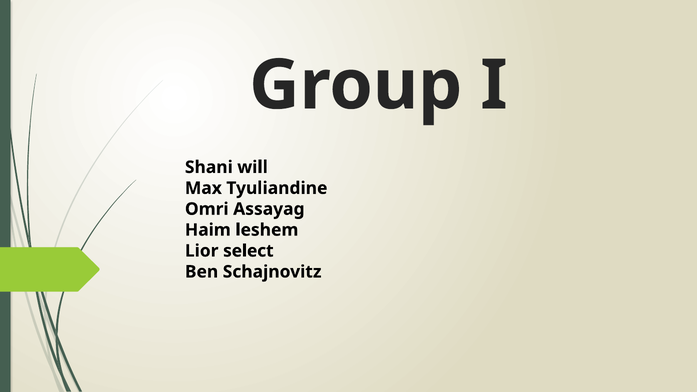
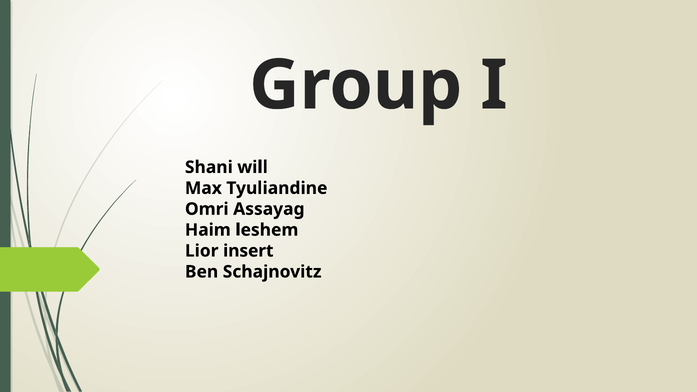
select: select -> insert
